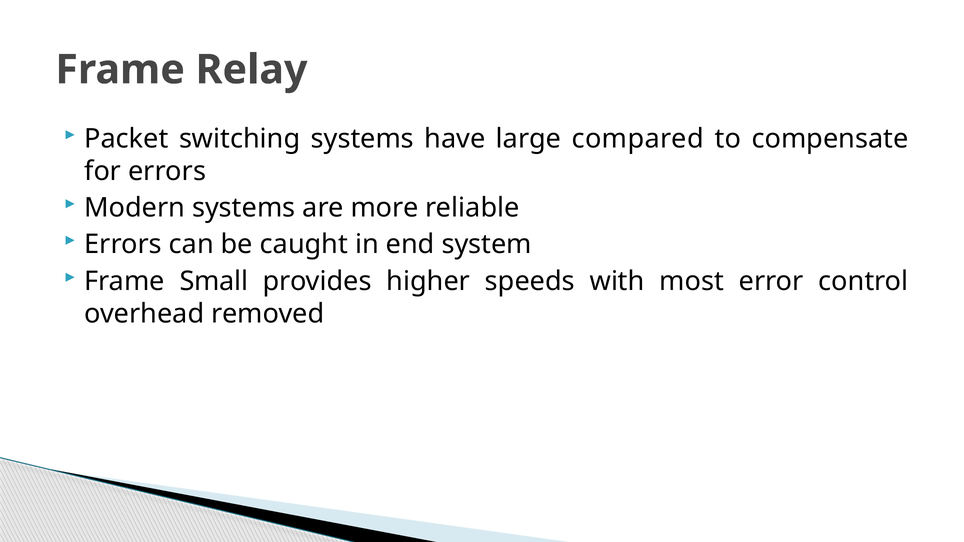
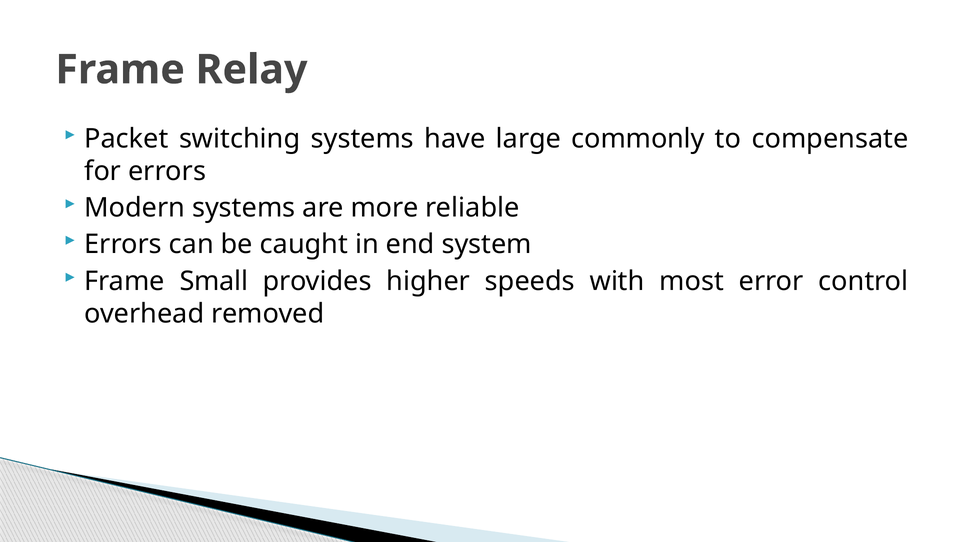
compared: compared -> commonly
